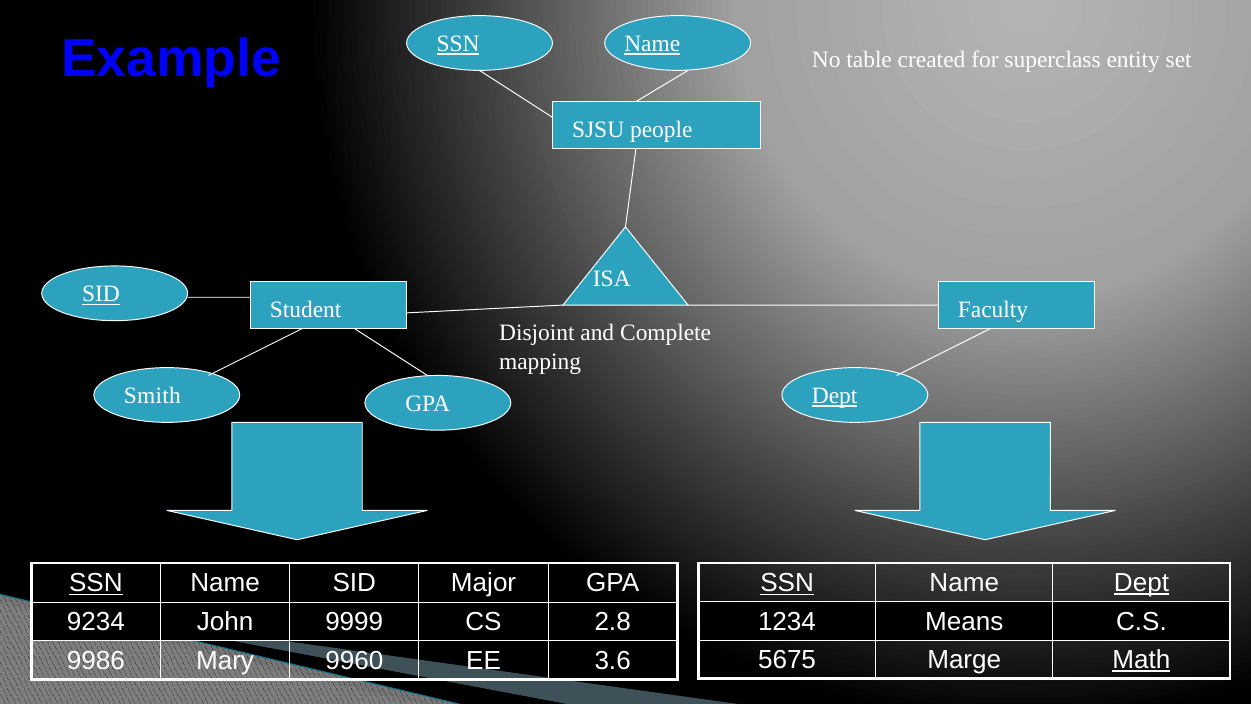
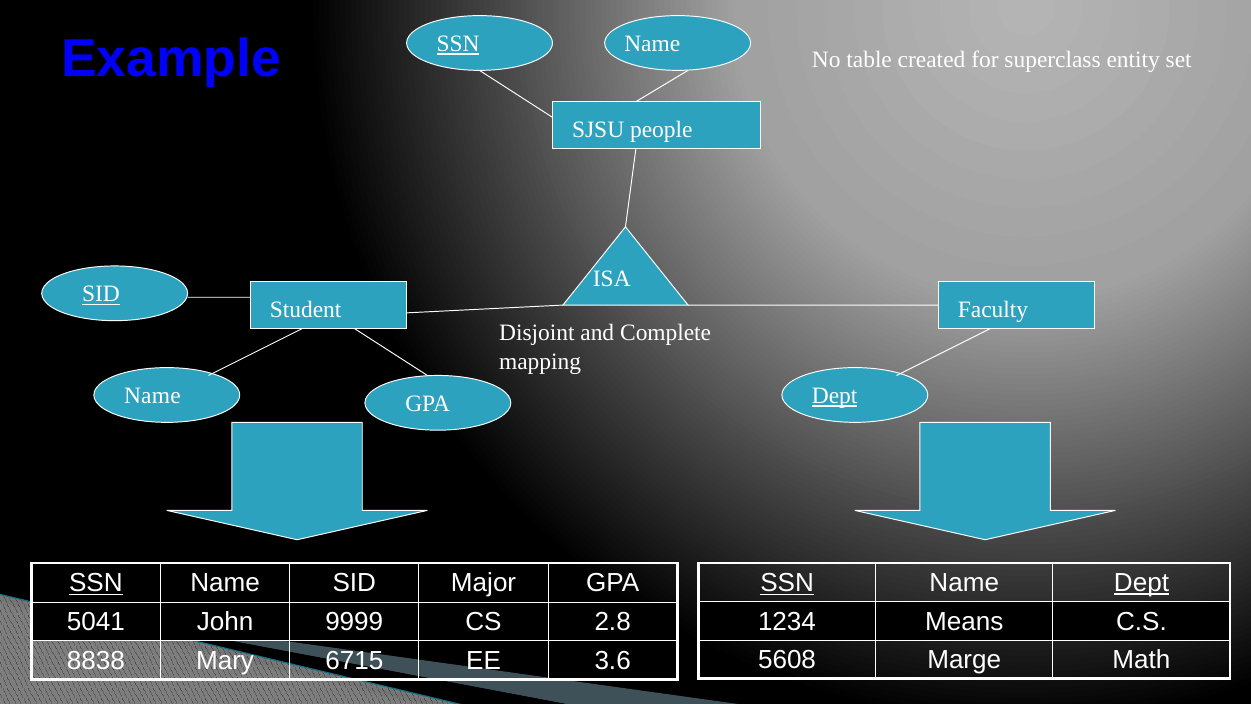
Name at (652, 44) underline: present -> none
Smith at (152, 396): Smith -> Name
9234: 9234 -> 5041
5675: 5675 -> 5608
Math underline: present -> none
9986: 9986 -> 8838
9960: 9960 -> 6715
